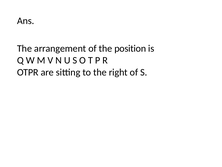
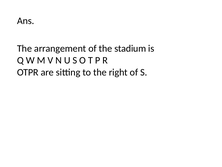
position: position -> stadium
